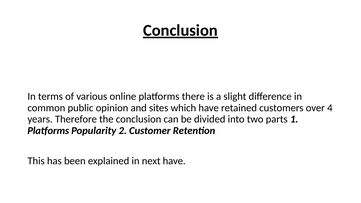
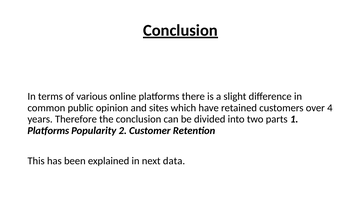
next have: have -> data
